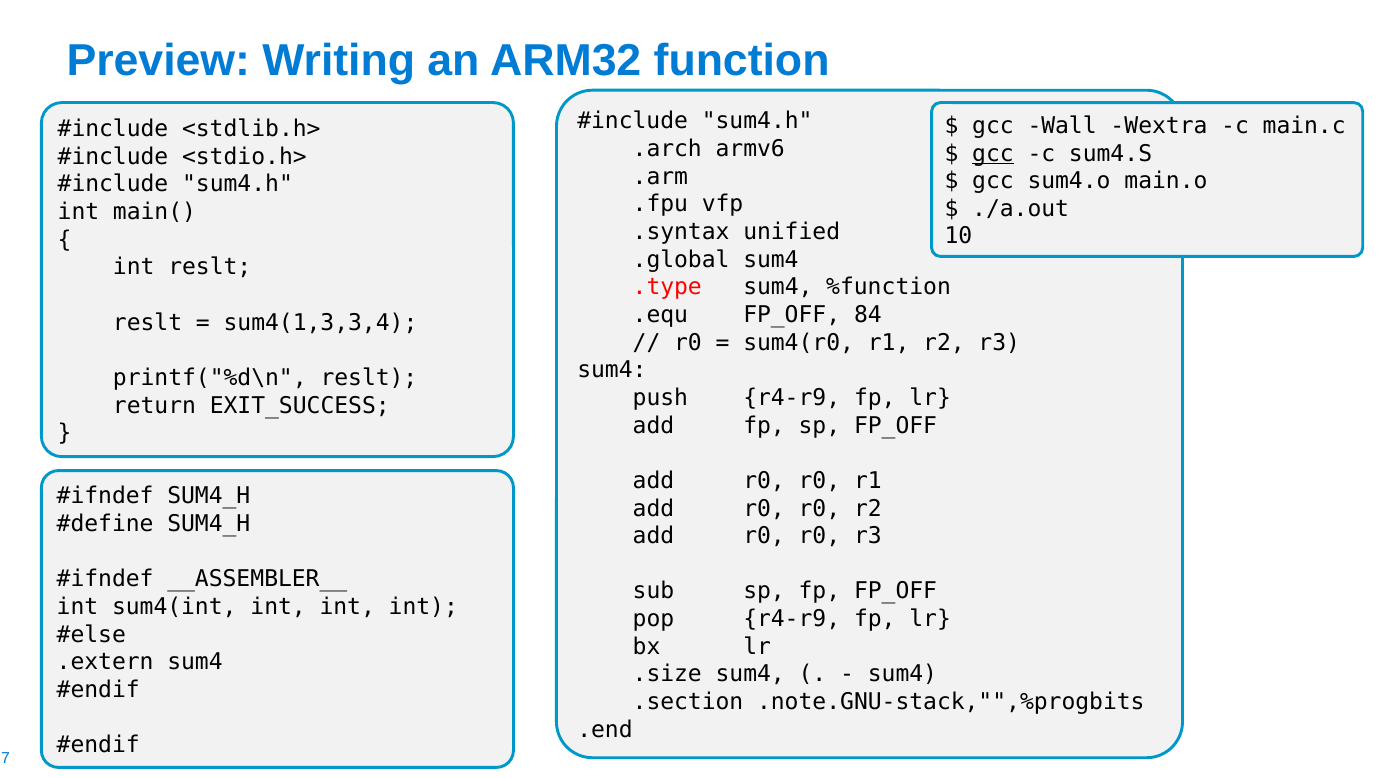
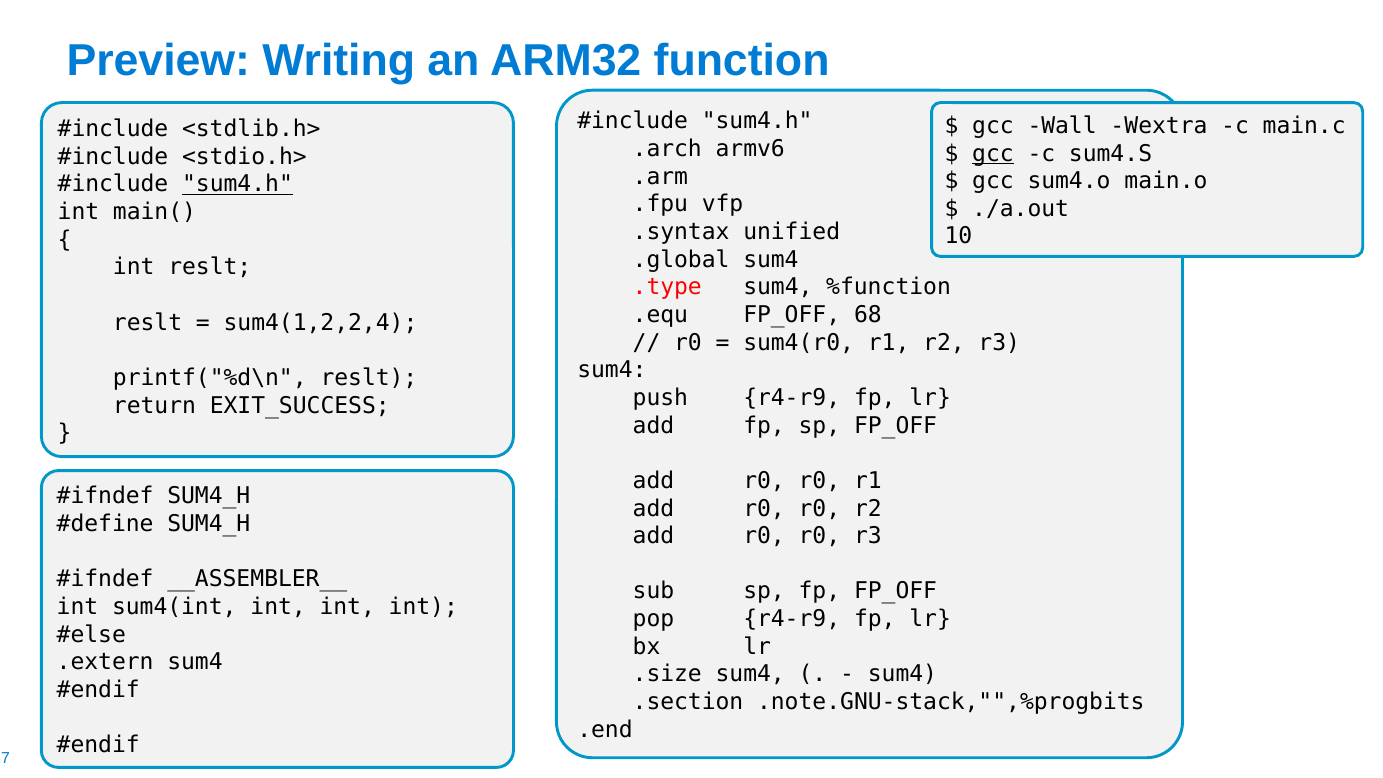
sum4.h at (238, 184) underline: none -> present
84: 84 -> 68
sum4(1,3,3,4: sum4(1,3,3,4 -> sum4(1,2,2,4
